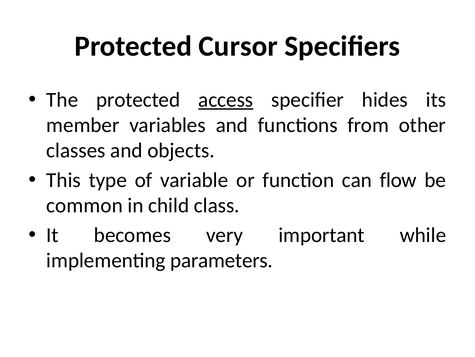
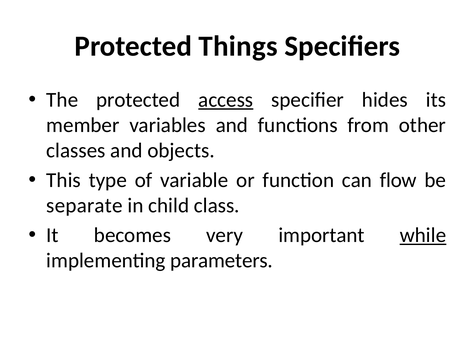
Cursor: Cursor -> Things
common: common -> separate
while underline: none -> present
